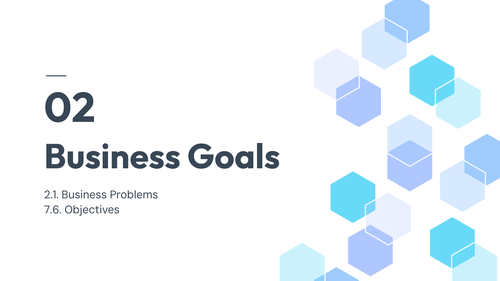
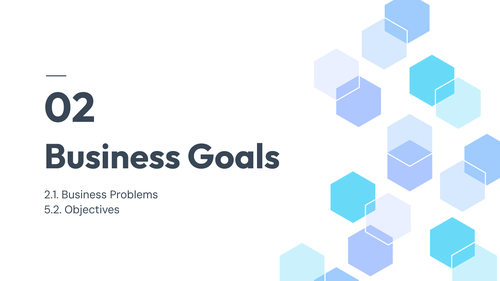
7.6: 7.6 -> 5.2
